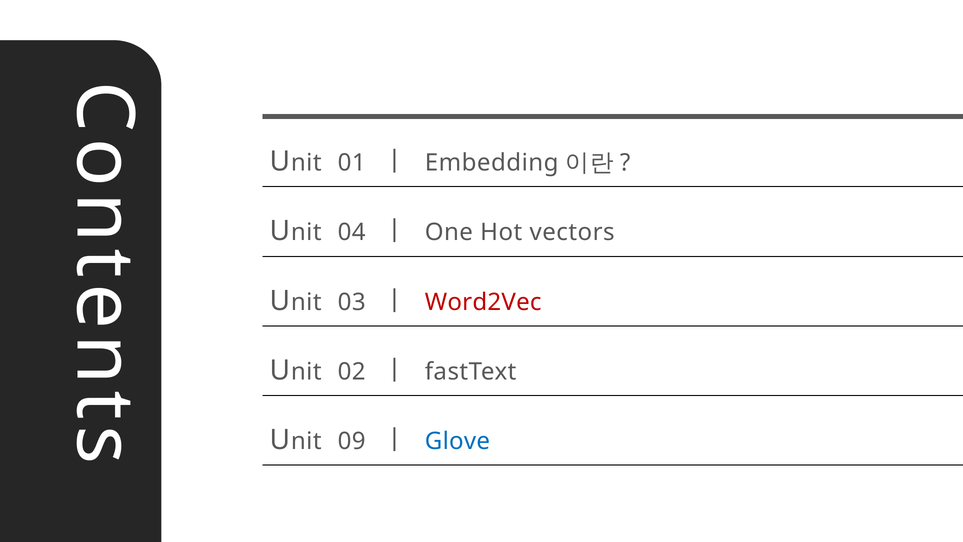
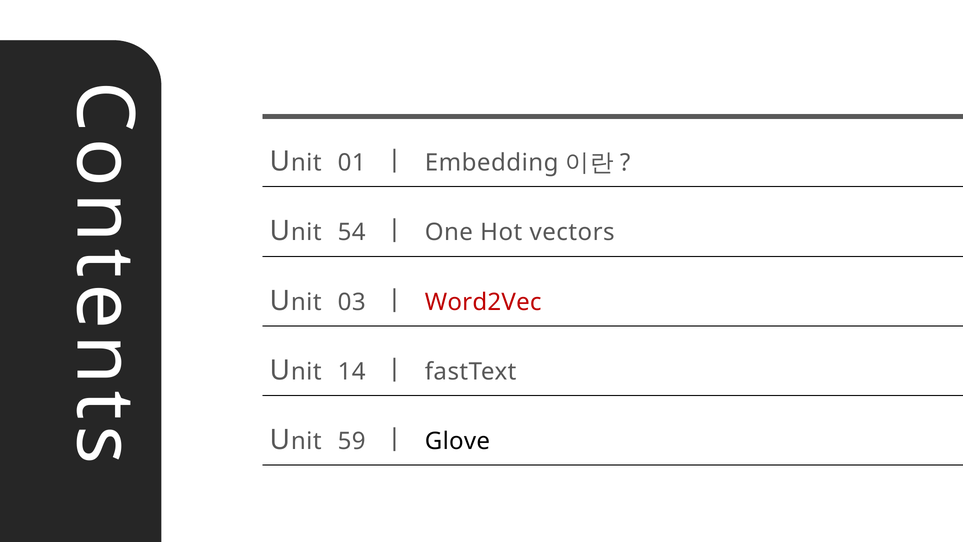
04: 04 -> 54
02: 02 -> 14
09: 09 -> 59
Glove colour: blue -> black
